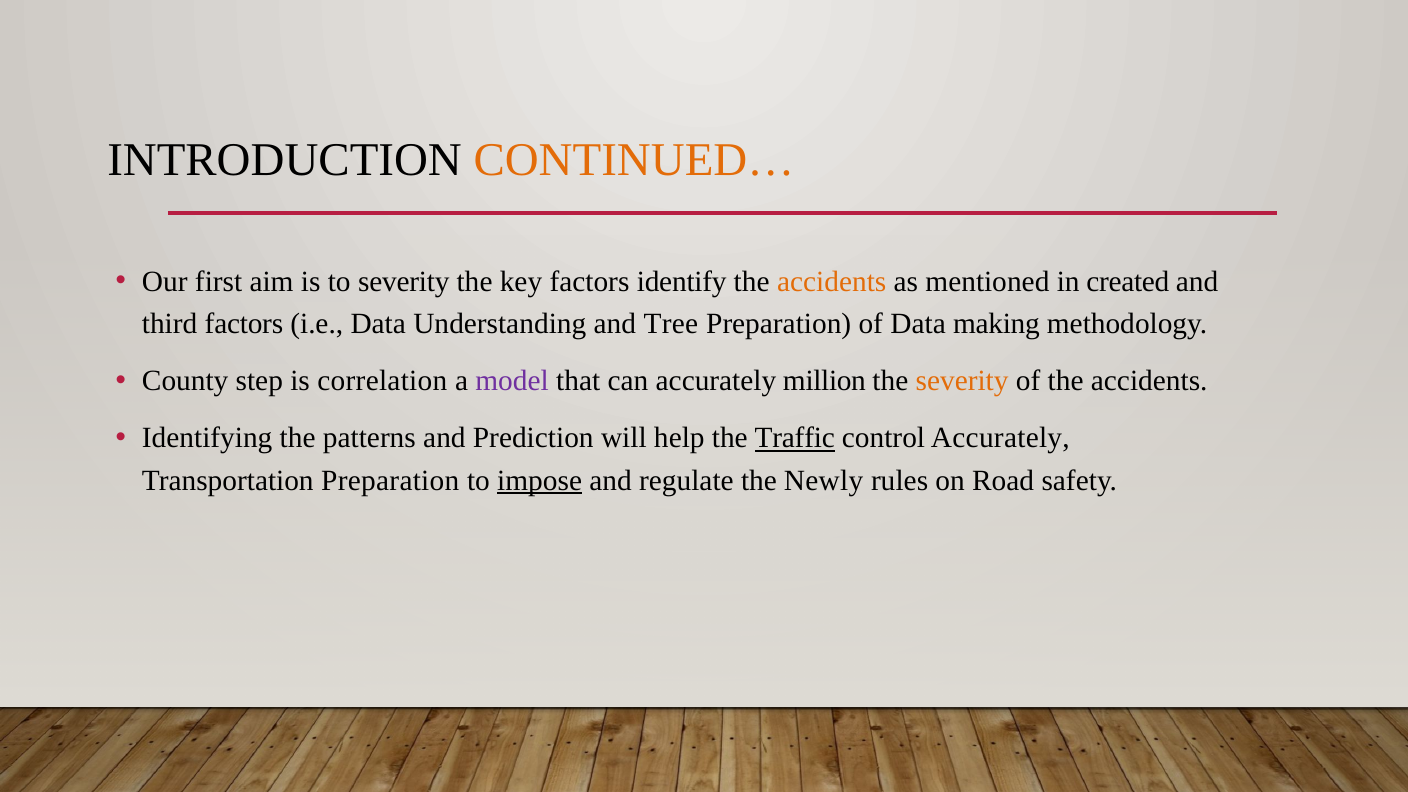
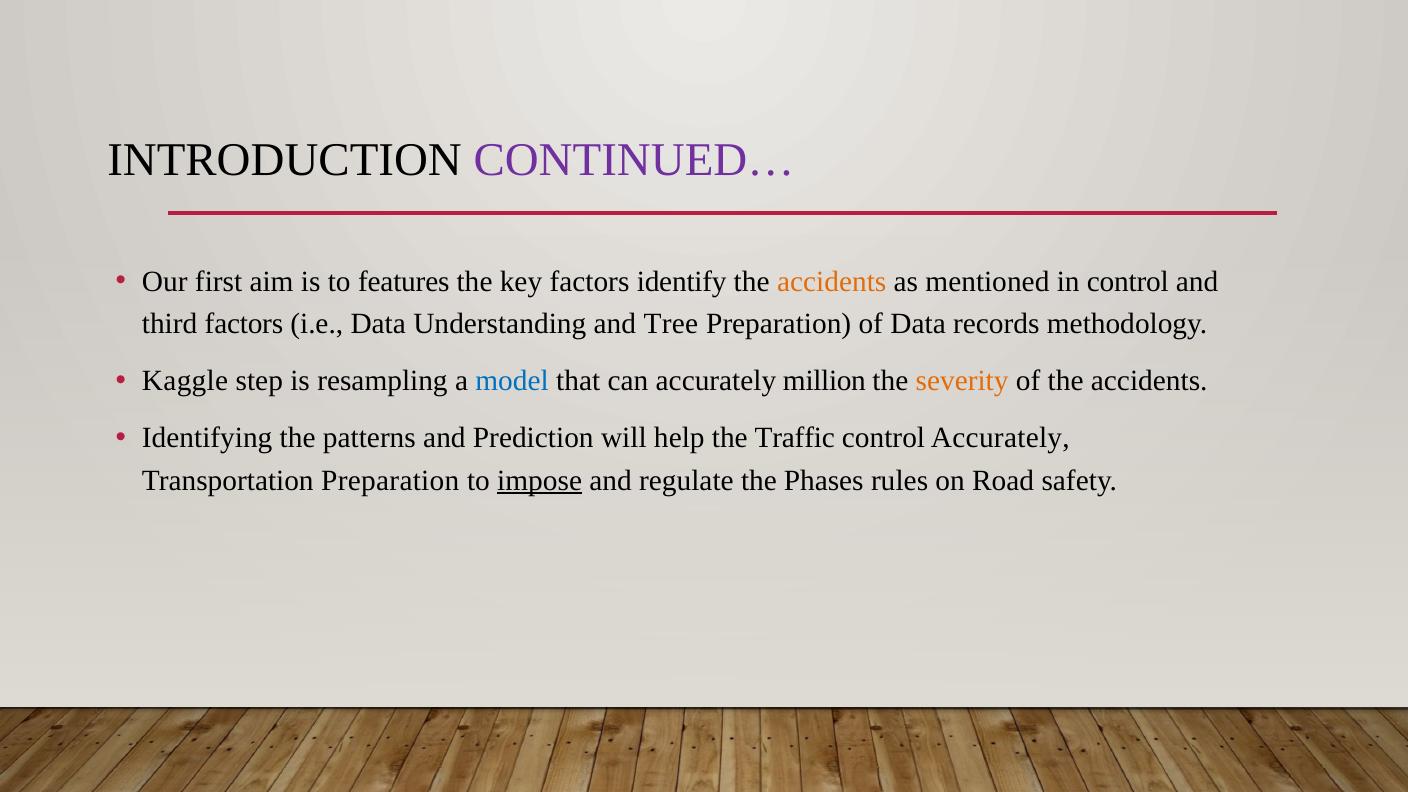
CONTINUED… colour: orange -> purple
to severity: severity -> features
in created: created -> control
making: making -> records
County: County -> Kaggle
correlation: correlation -> resampling
model colour: purple -> blue
Traffic underline: present -> none
Newly: Newly -> Phases
